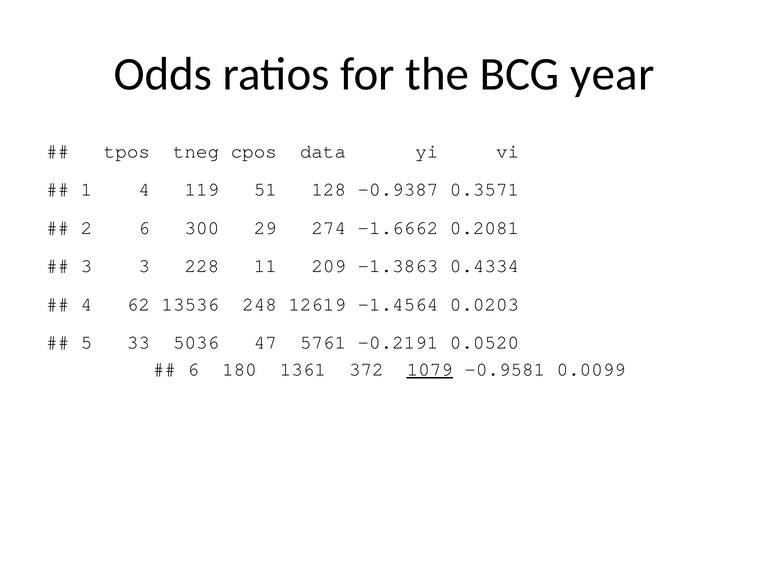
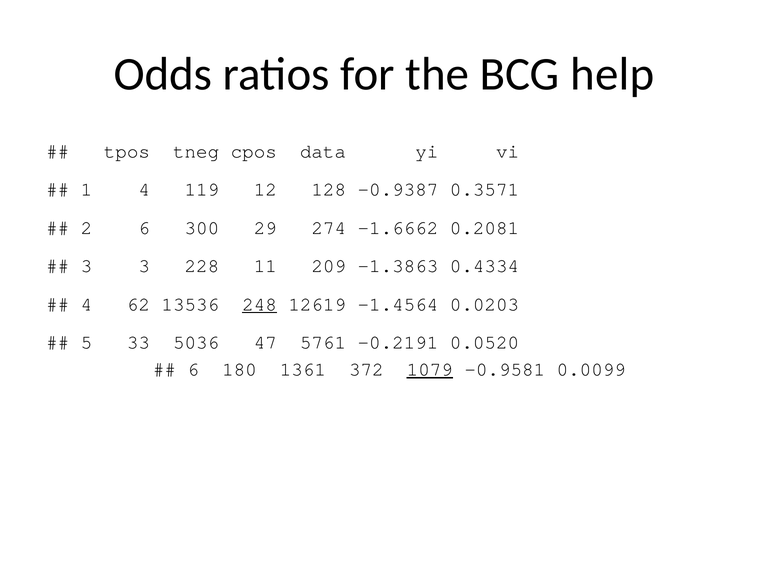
year: year -> help
51: 51 -> 12
248 underline: none -> present
